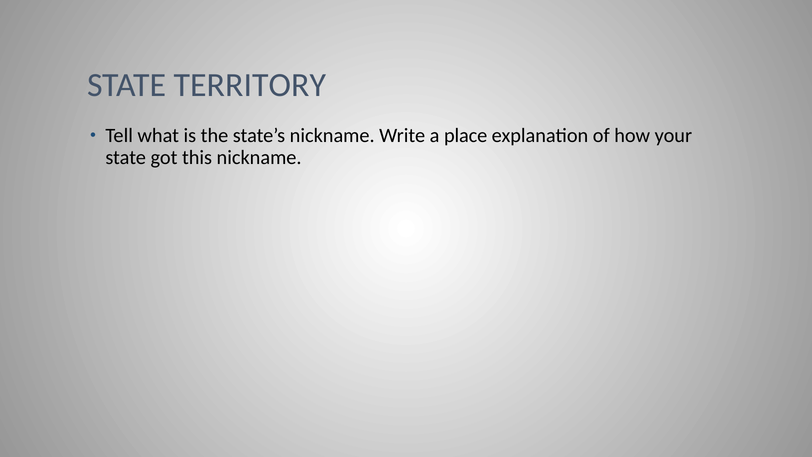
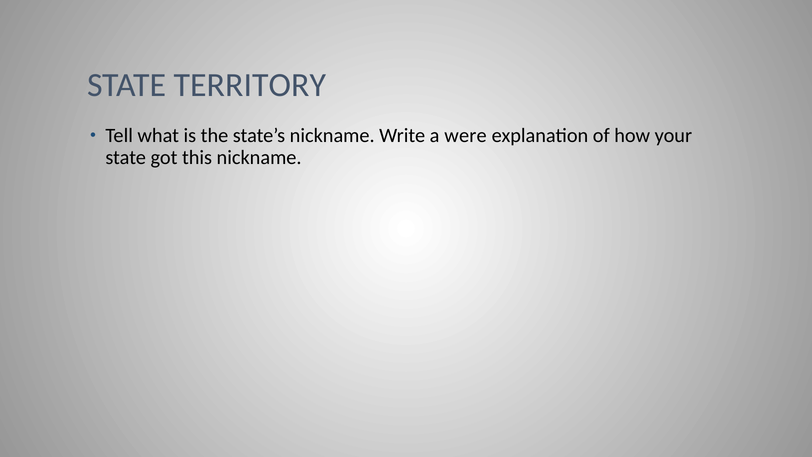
place: place -> were
